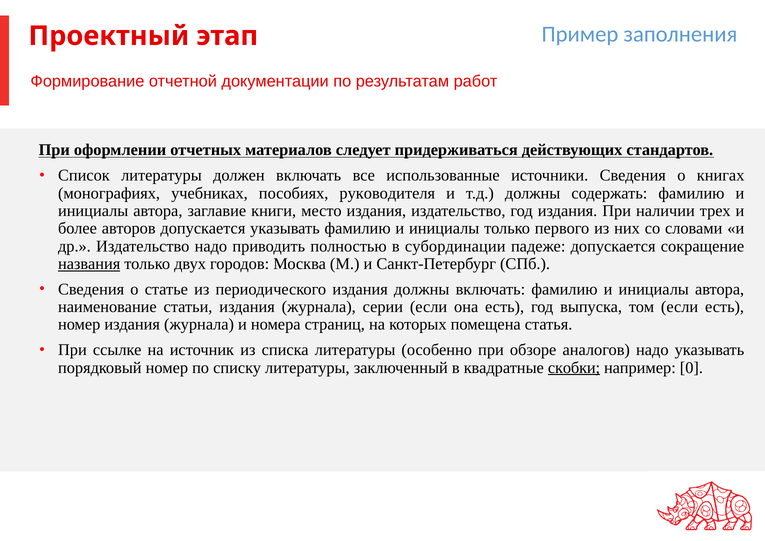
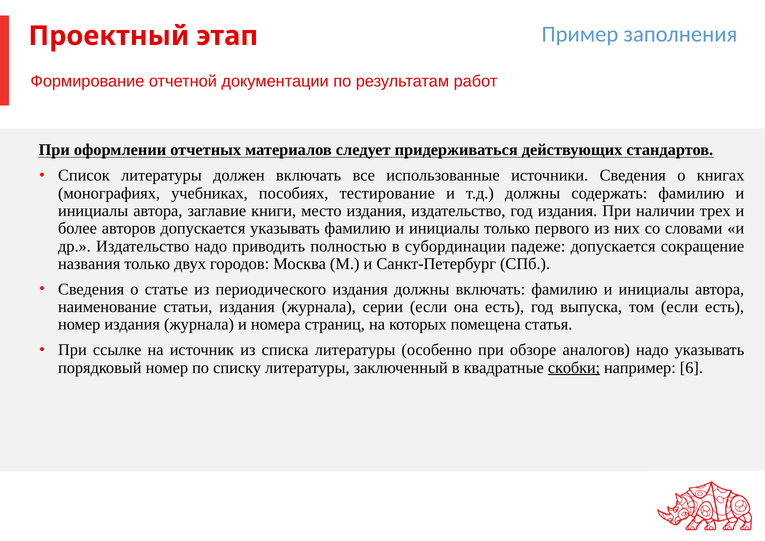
руководителя: руководителя -> тестирование
названия underline: present -> none
0: 0 -> 6
